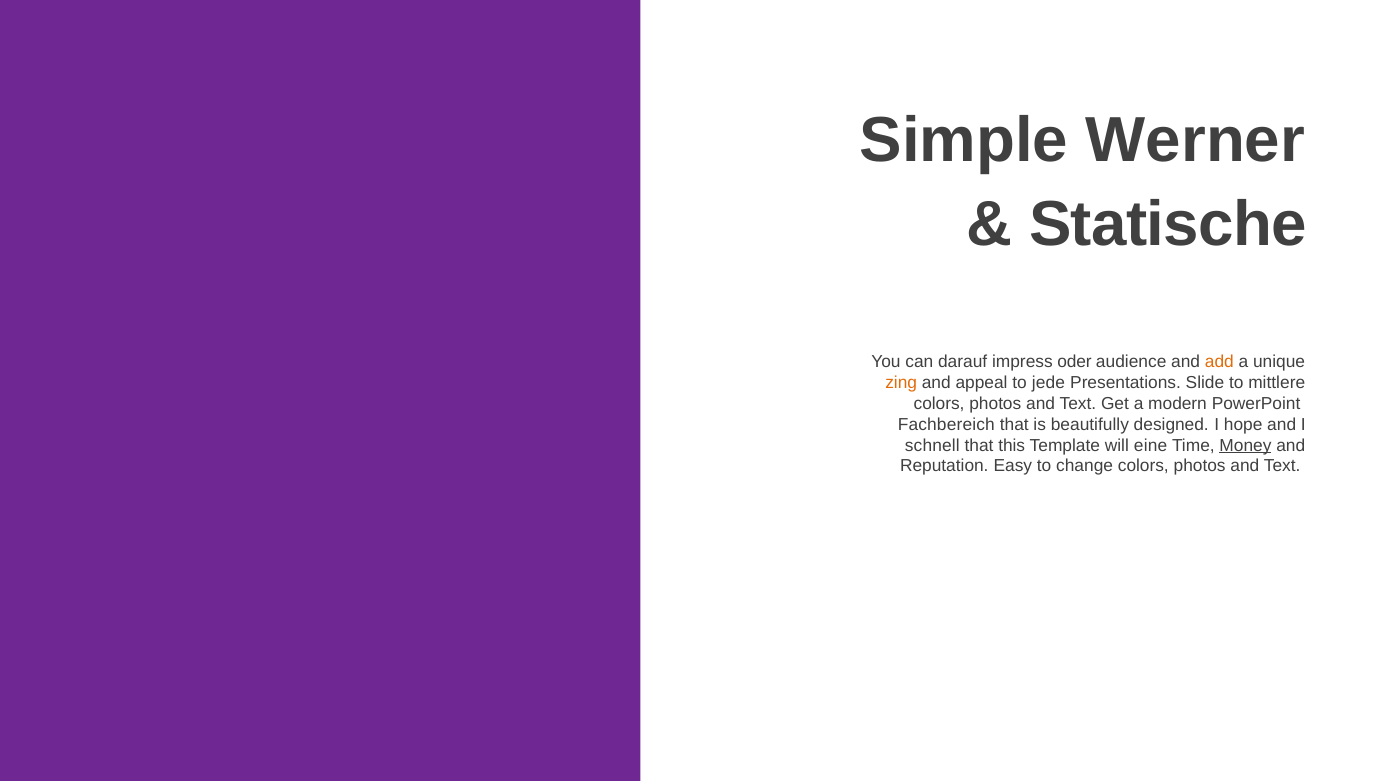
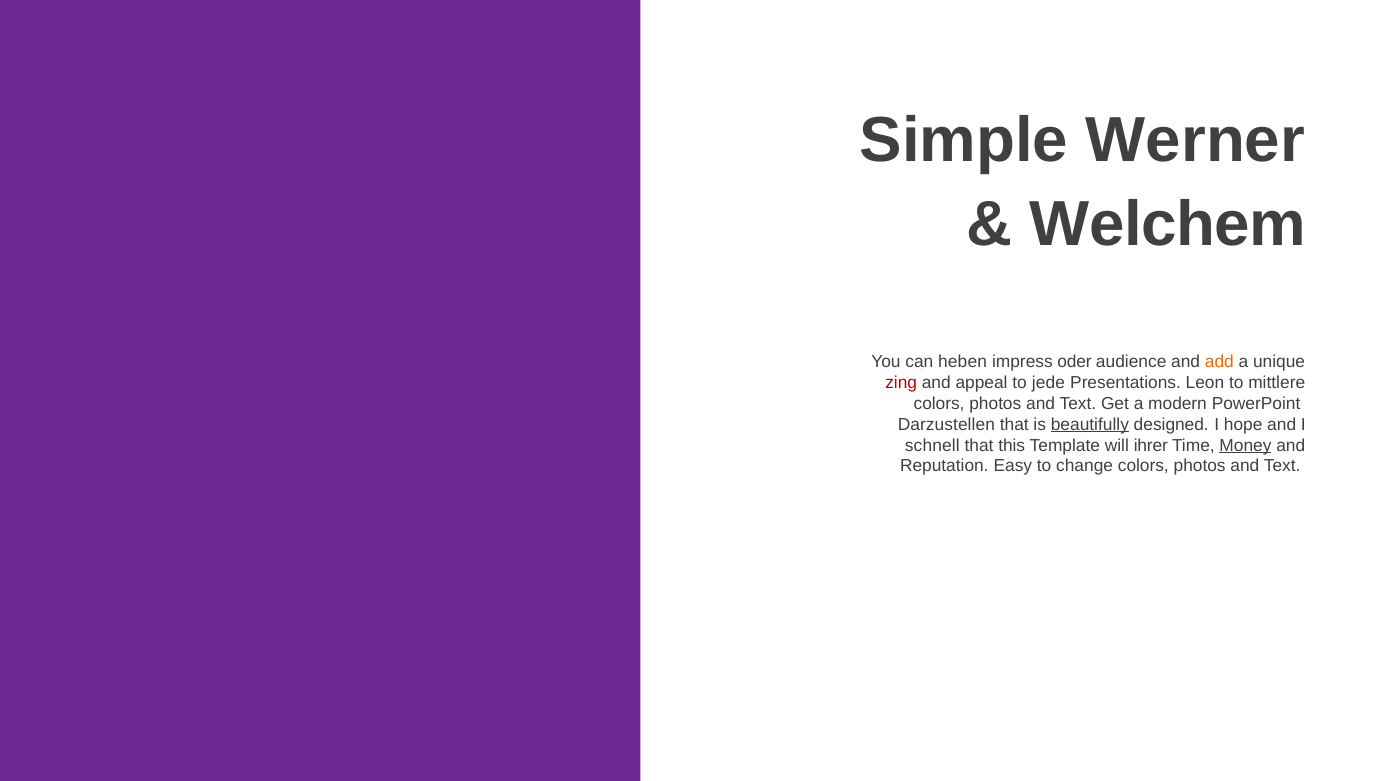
Statische: Statische -> Welchem
darauf: darauf -> heben
zing colour: orange -> red
Slide: Slide -> Leon
Fachbereich: Fachbereich -> Darzustellen
beautifully underline: none -> present
eine: eine -> ihrer
